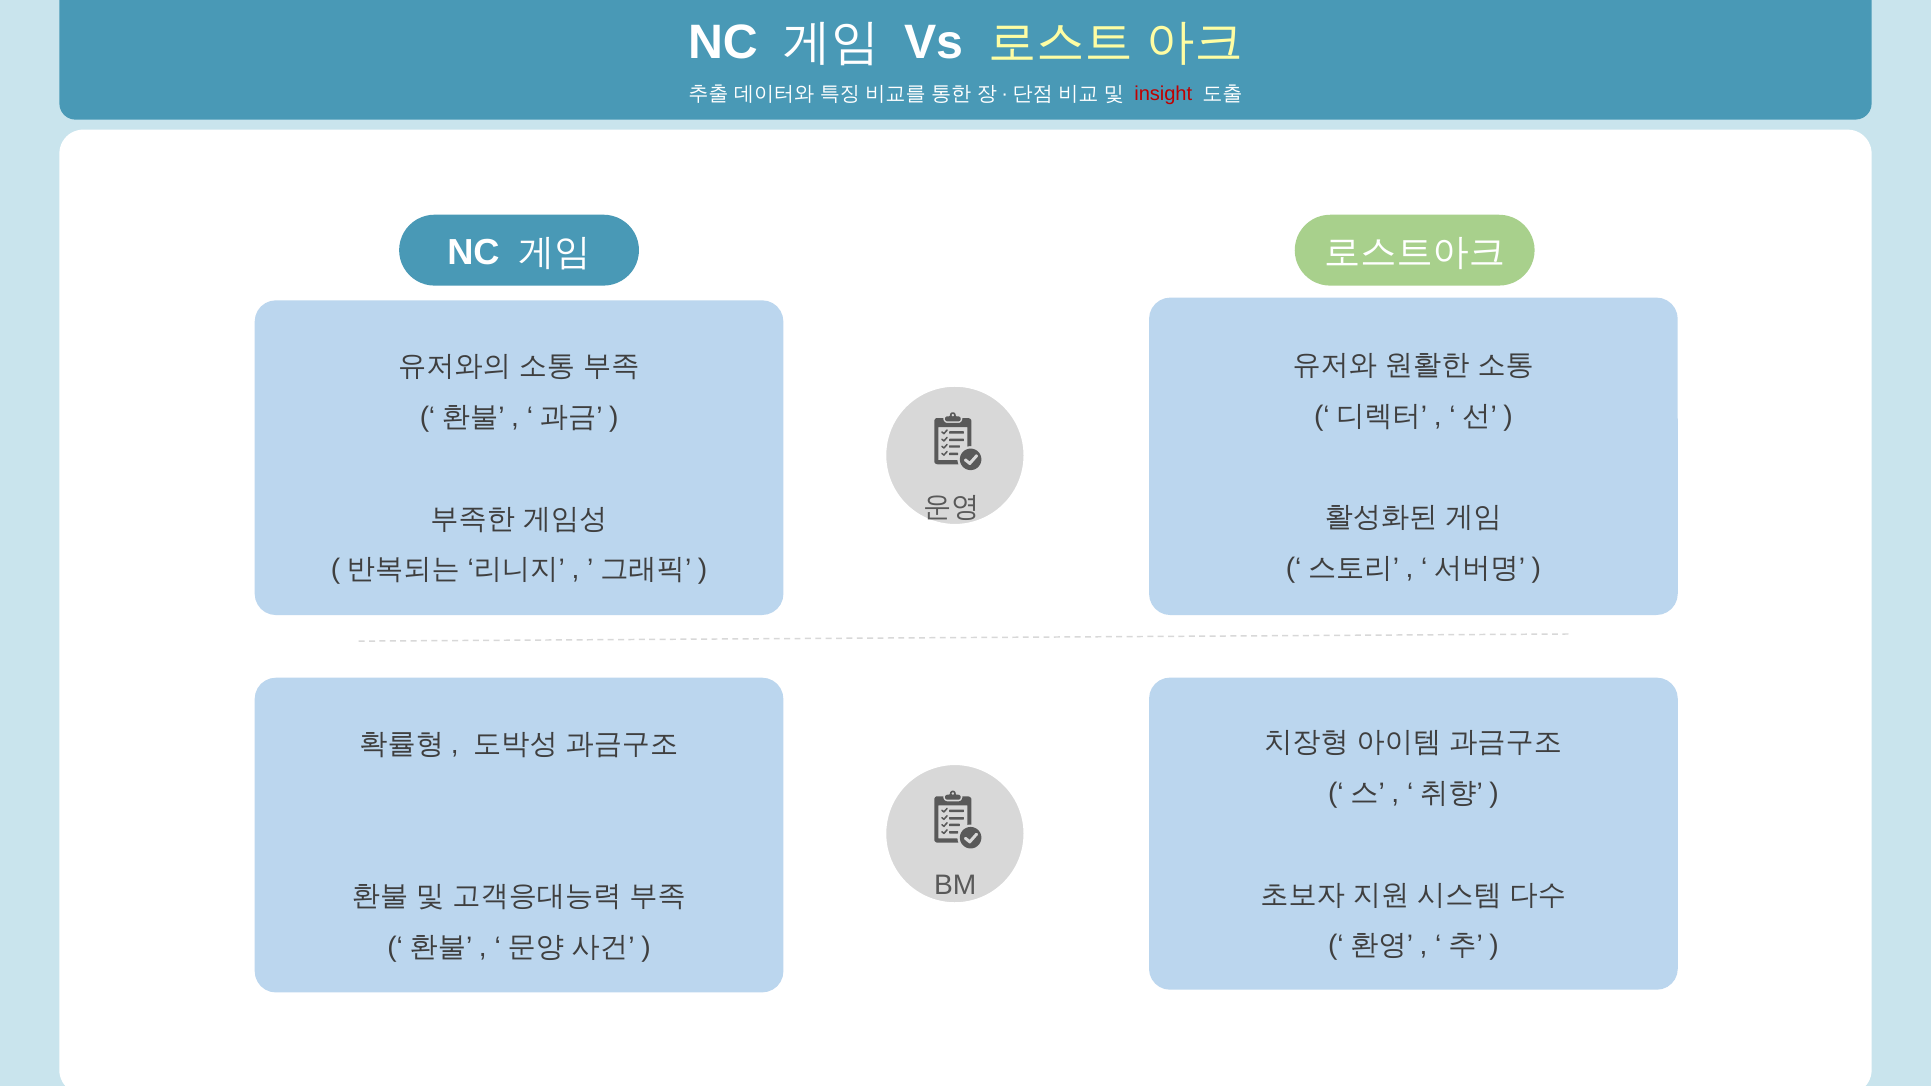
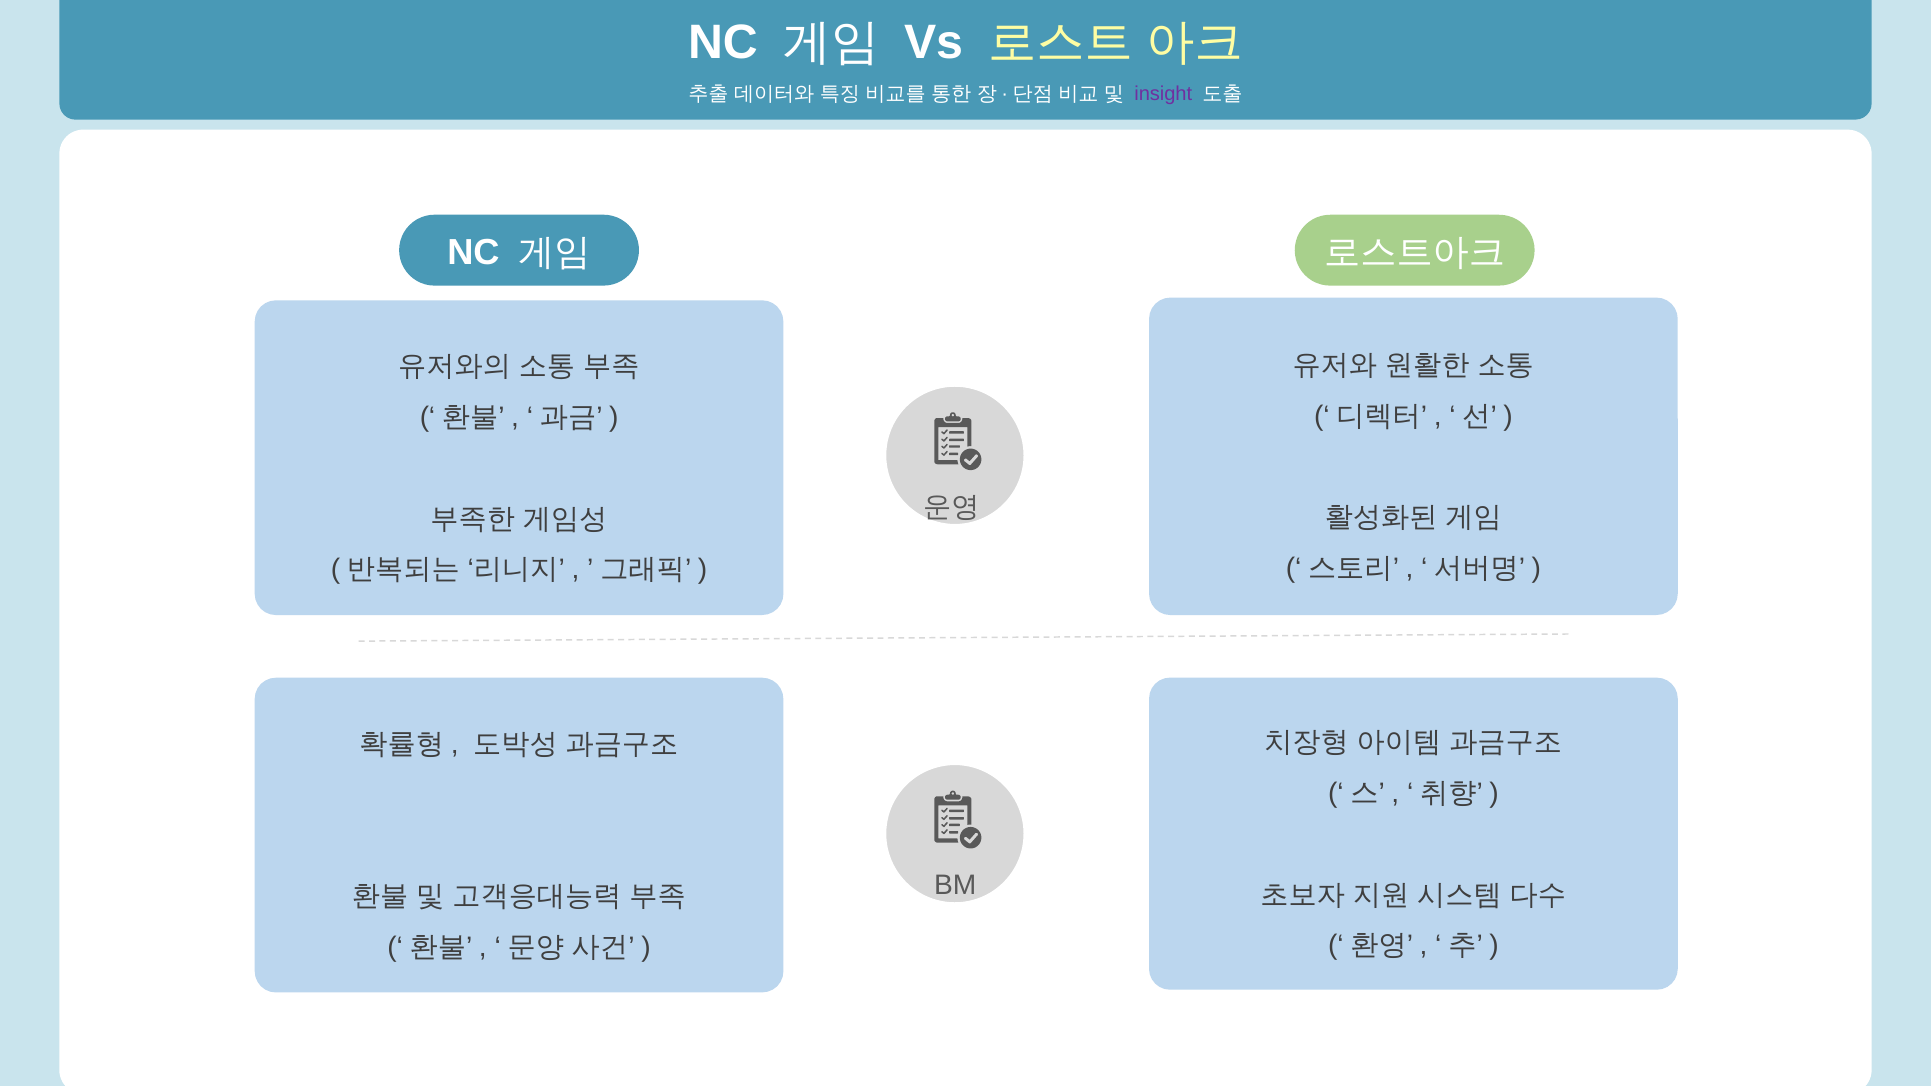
insight colour: red -> purple
